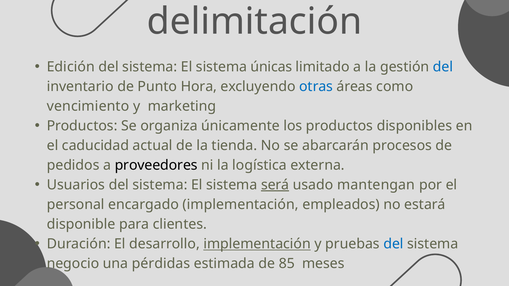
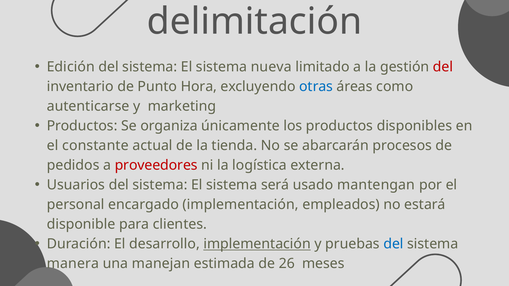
únicas: únicas -> nueva
del at (443, 67) colour: blue -> red
vencimiento: vencimiento -> autenticarse
caducidad: caducidad -> constante
proveedores colour: black -> red
será underline: present -> none
negocio: negocio -> manera
pérdidas: pérdidas -> manejan
85: 85 -> 26
